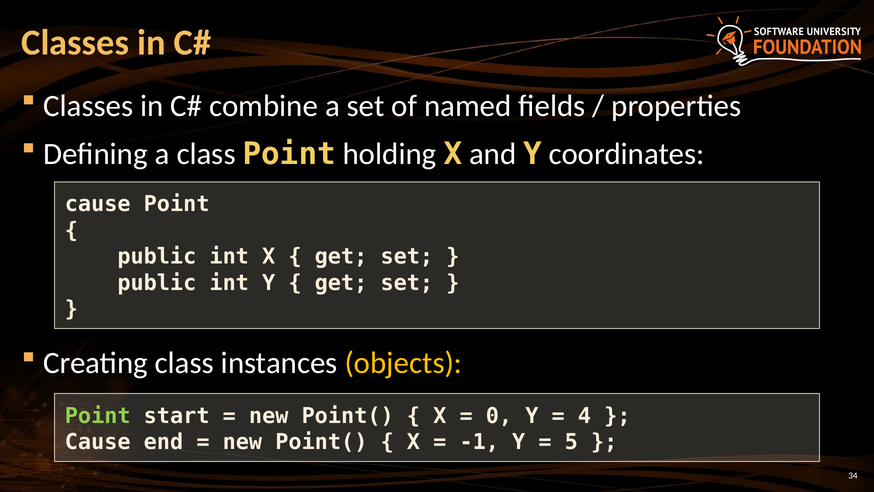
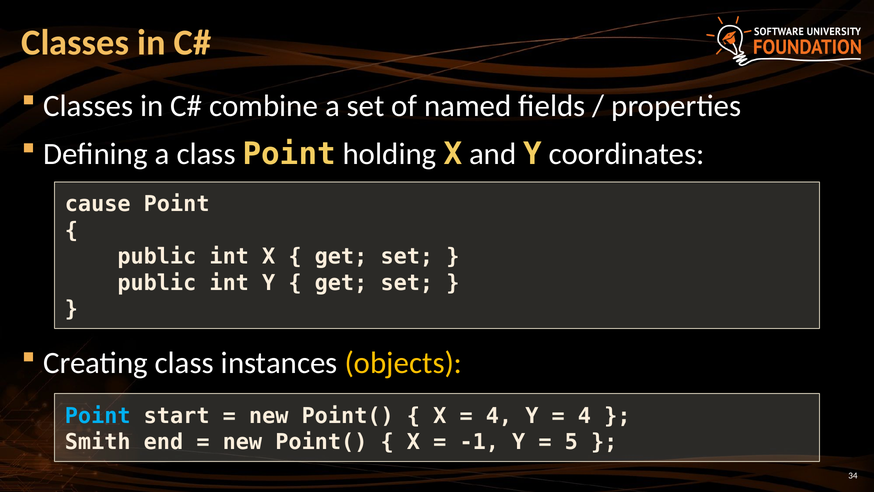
Point at (98, 416) colour: light green -> light blue
0 at (499, 416): 0 -> 4
Cause at (98, 442): Cause -> Smith
